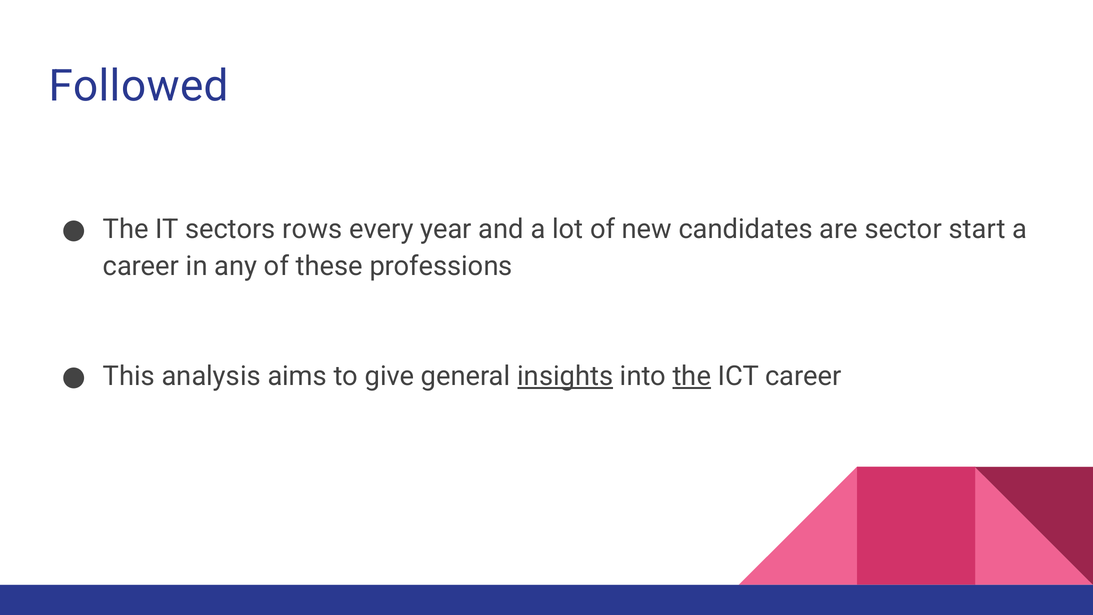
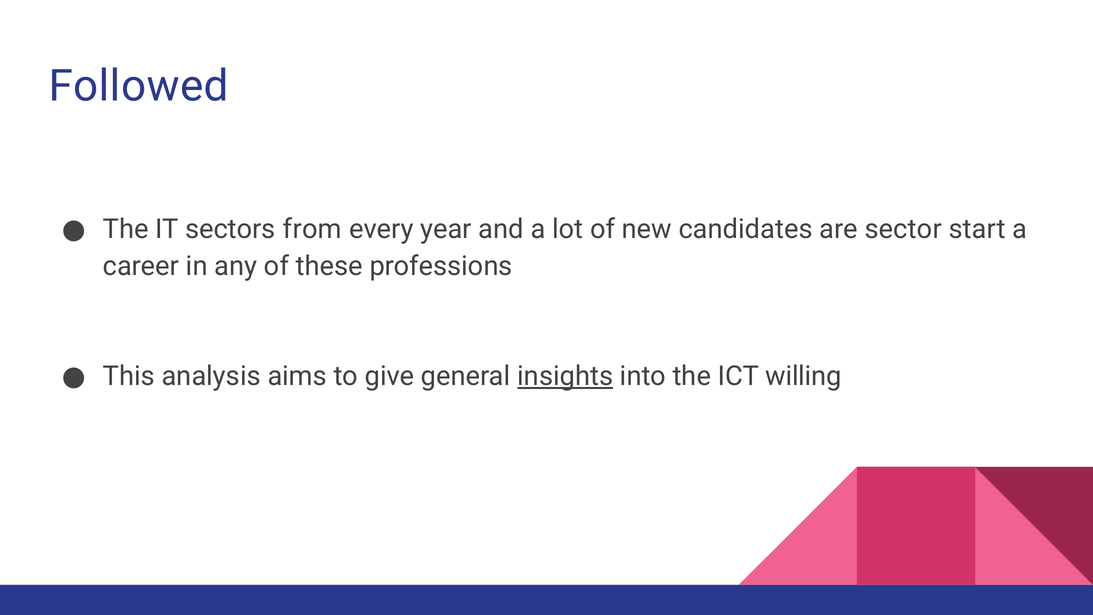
rows: rows -> from
the at (692, 376) underline: present -> none
ICT career: career -> willing
